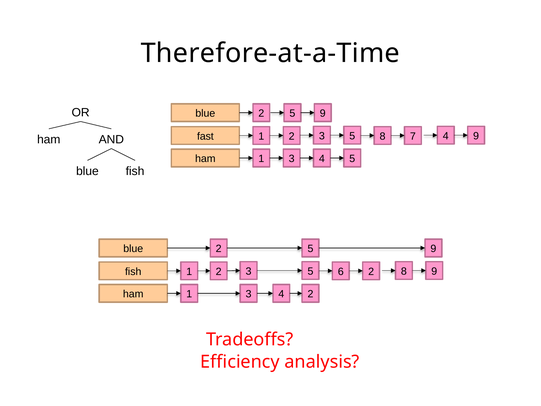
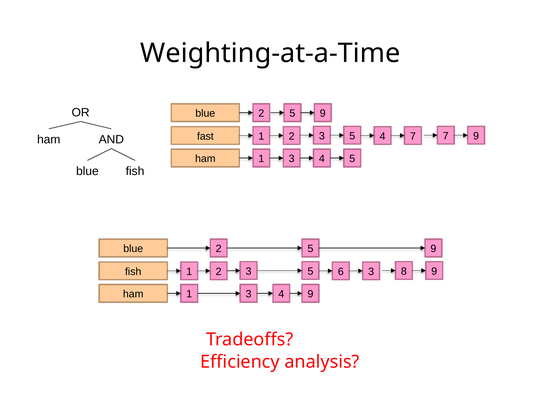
Therefore-at-a-Time: Therefore-at-a-Time -> Weighting-at-a-Time
5 8: 8 -> 4
7 4: 4 -> 7
6 2: 2 -> 3
4 2: 2 -> 9
